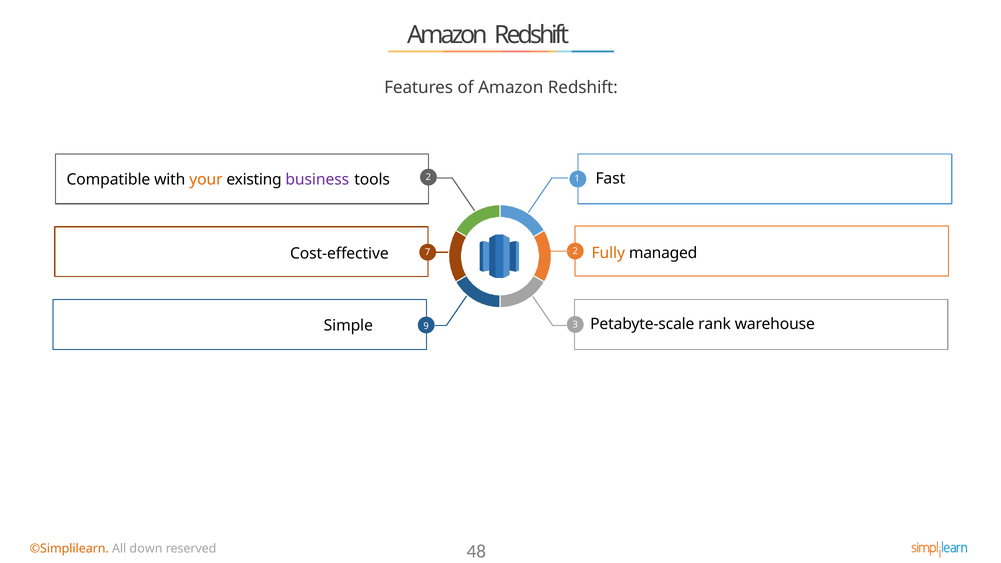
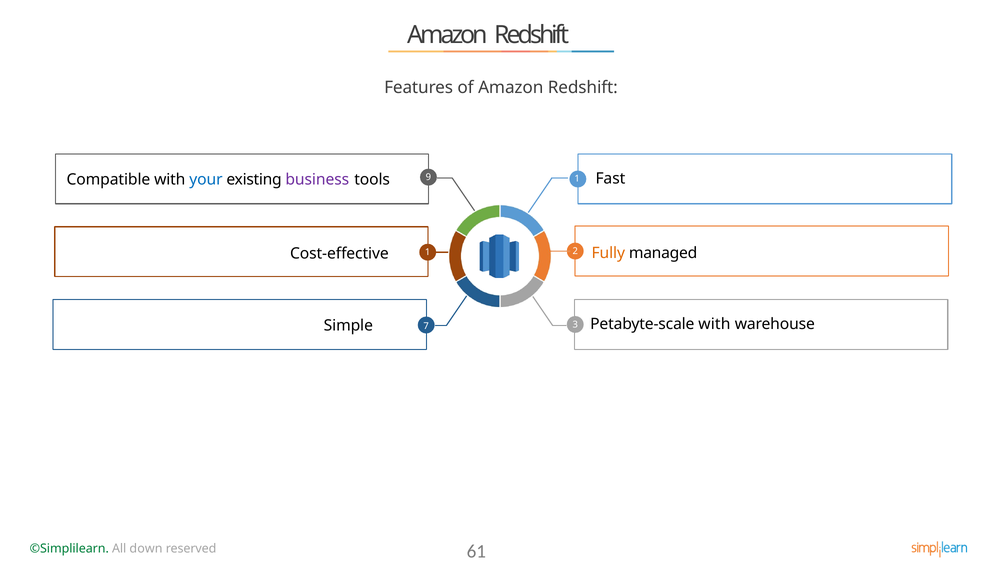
your colour: orange -> blue
tools 2: 2 -> 9
Cost-effective 7: 7 -> 1
Petabyte-scale rank: rank -> with
9: 9 -> 7
©Simplilearn colour: orange -> green
48: 48 -> 61
